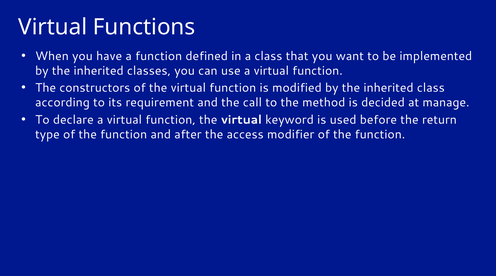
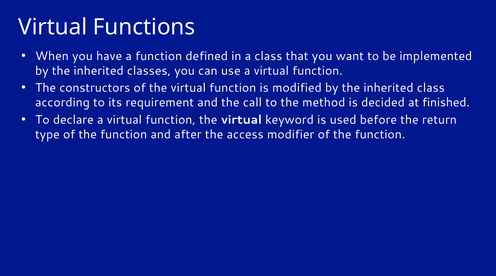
manage: manage -> finished
